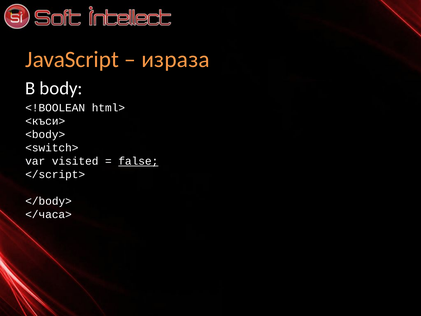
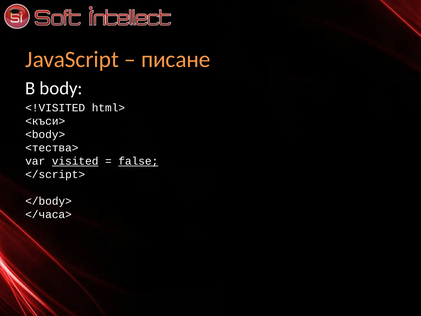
израза: израза -> писане
<!BOOLEAN: <!BOOLEAN -> <!VISITED
<switch>: <switch> -> <тества>
visited underline: none -> present
